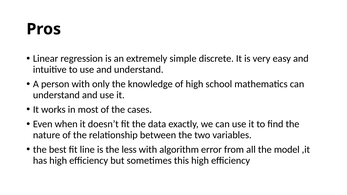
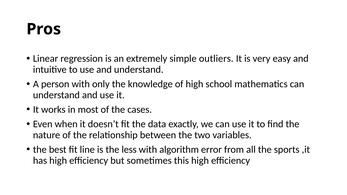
discrete: discrete -> outliers
model: model -> sports
